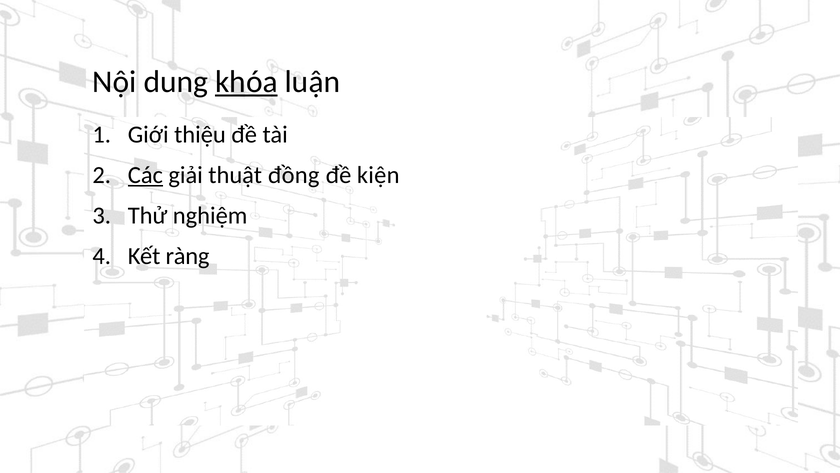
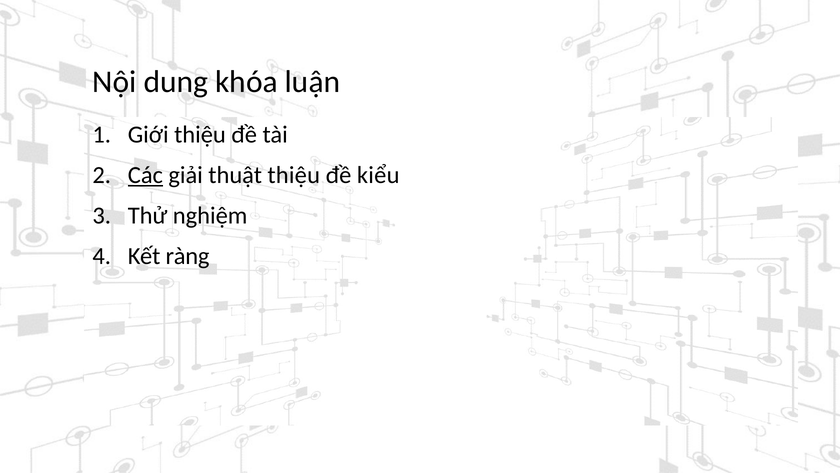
khóa underline: present -> none
thuật đồng: đồng -> thiệu
kiện: kiện -> kiểu
